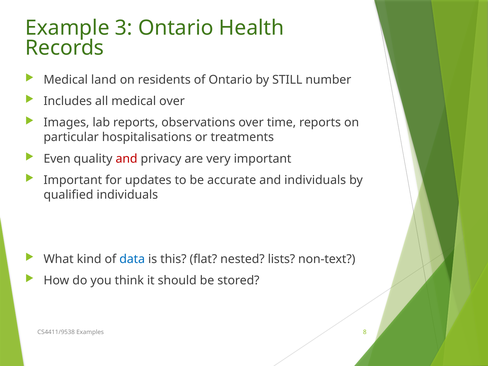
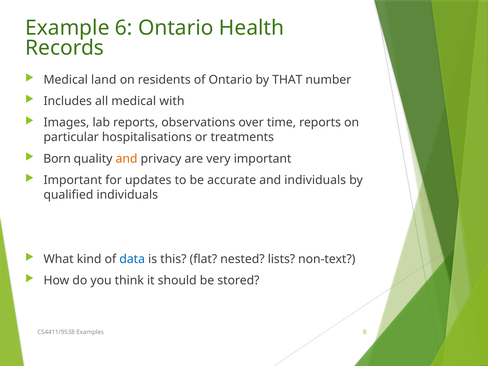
3: 3 -> 6
STILL: STILL -> THAT
medical over: over -> with
Even: Even -> Born
and at (127, 159) colour: red -> orange
